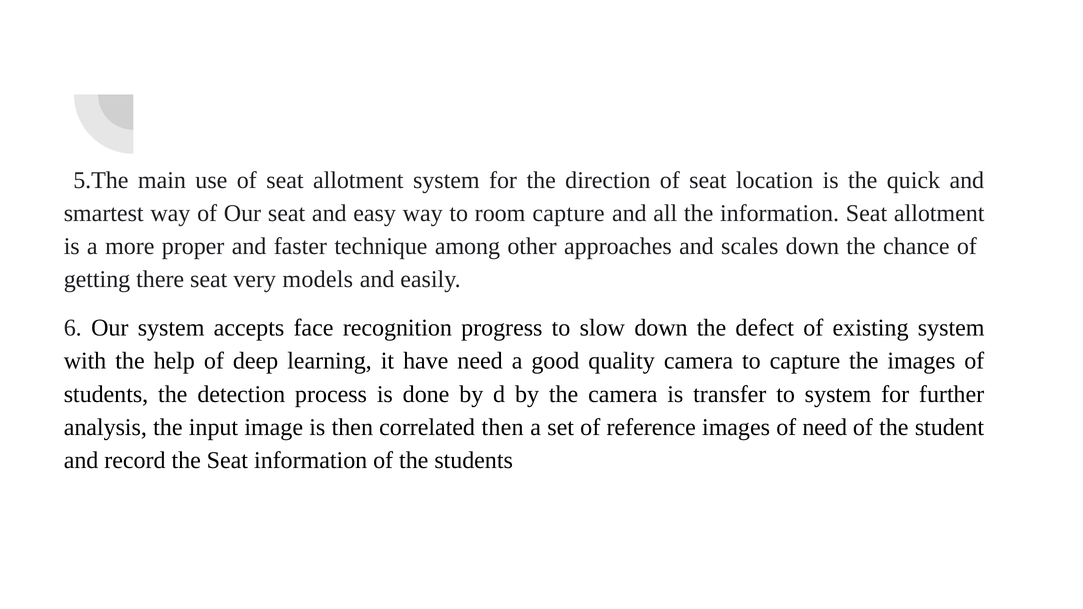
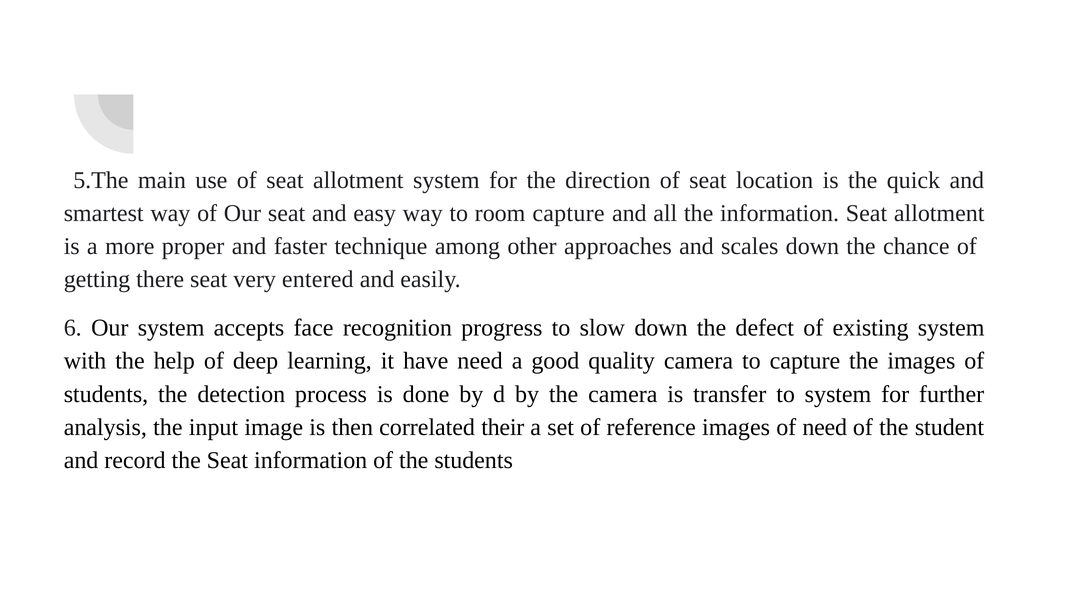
models: models -> entered
correlated then: then -> their
